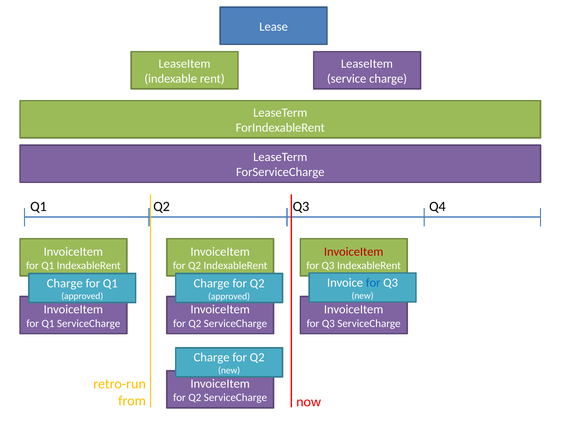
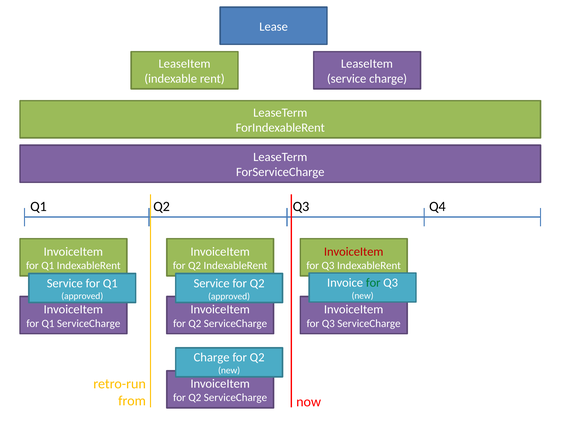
for at (373, 283) colour: blue -> green
Charge at (65, 283): Charge -> Service
Charge at (212, 283): Charge -> Service
